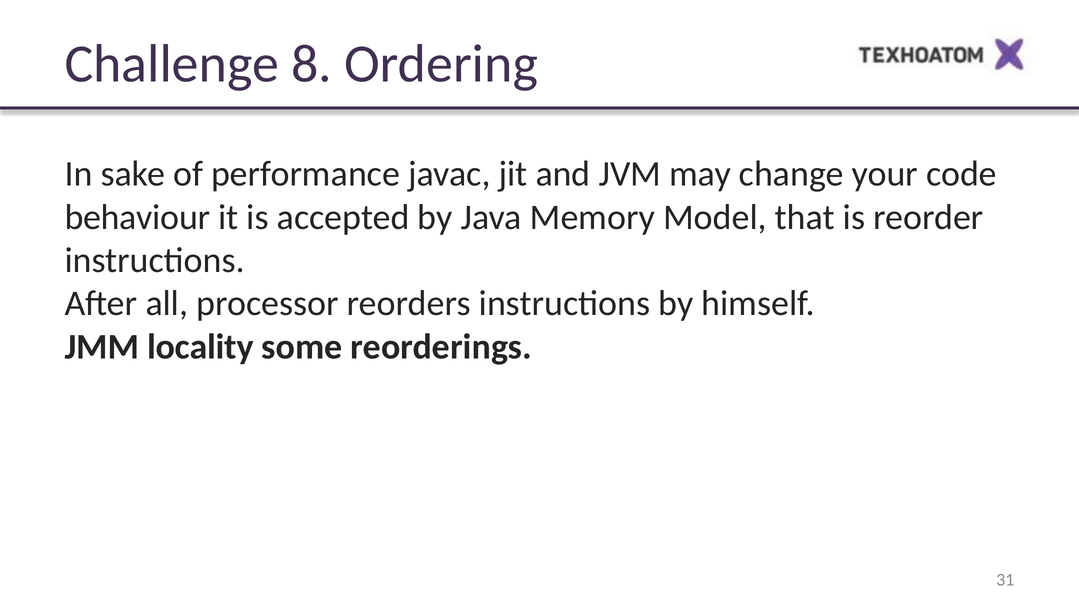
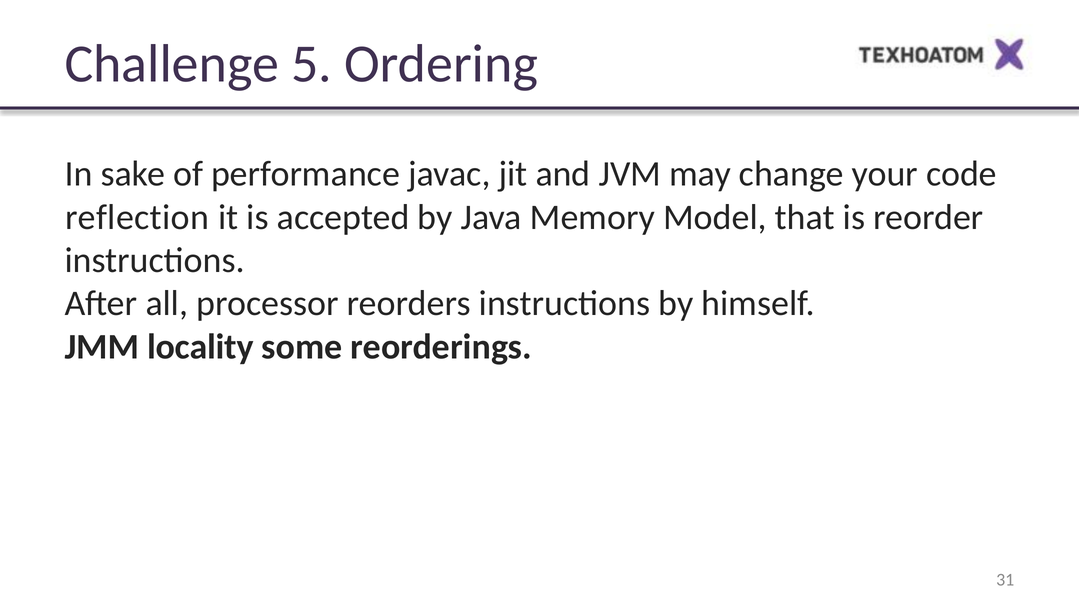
8: 8 -> 5
behaviour: behaviour -> reflection
